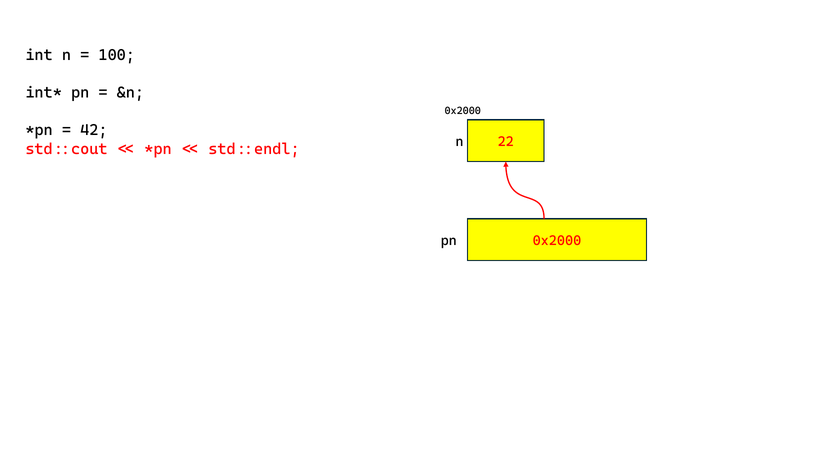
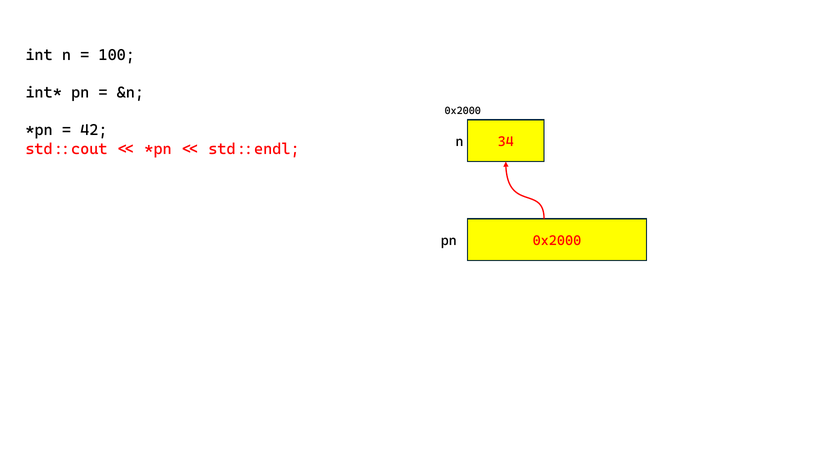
22: 22 -> 34
